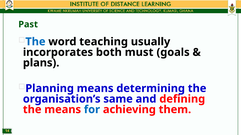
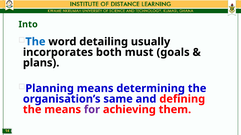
Past: Past -> Into
teaching: teaching -> detailing
for colour: blue -> purple
